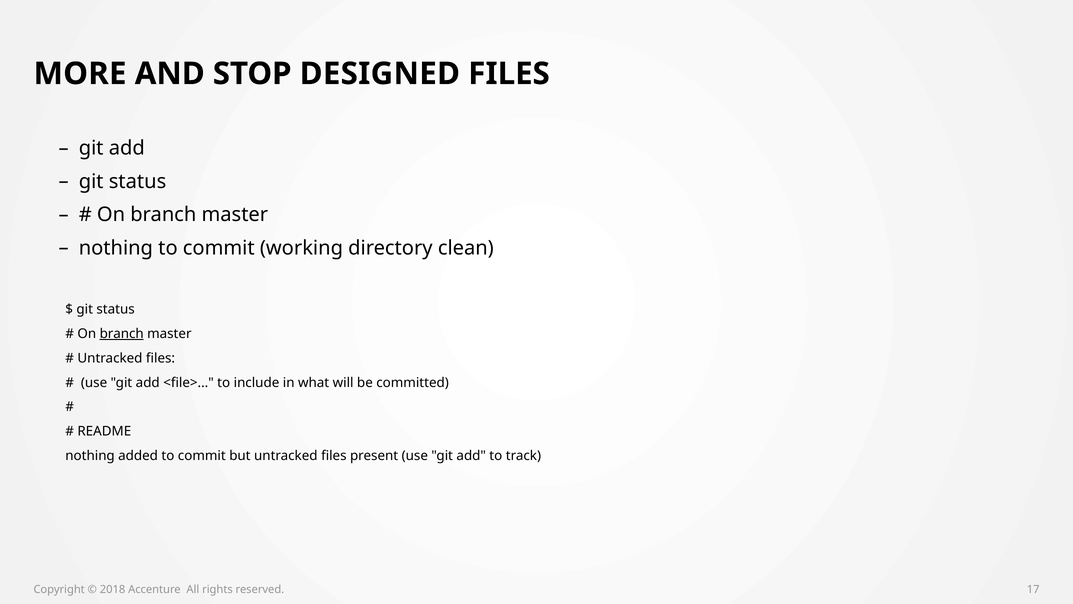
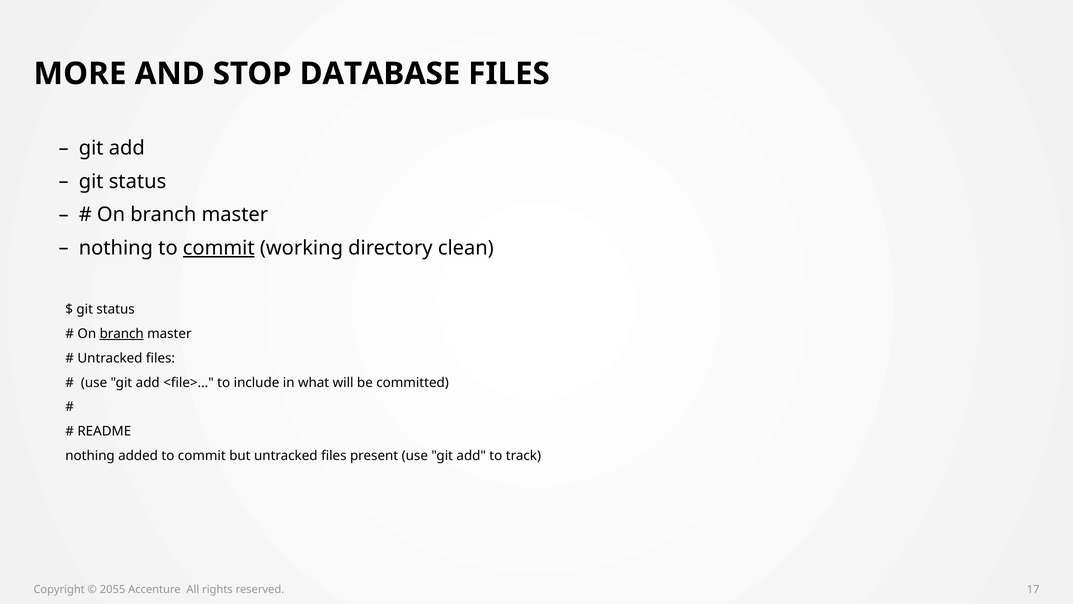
DESIGNED: DESIGNED -> DATABASE
commit at (219, 248) underline: none -> present
2018: 2018 -> 2055
